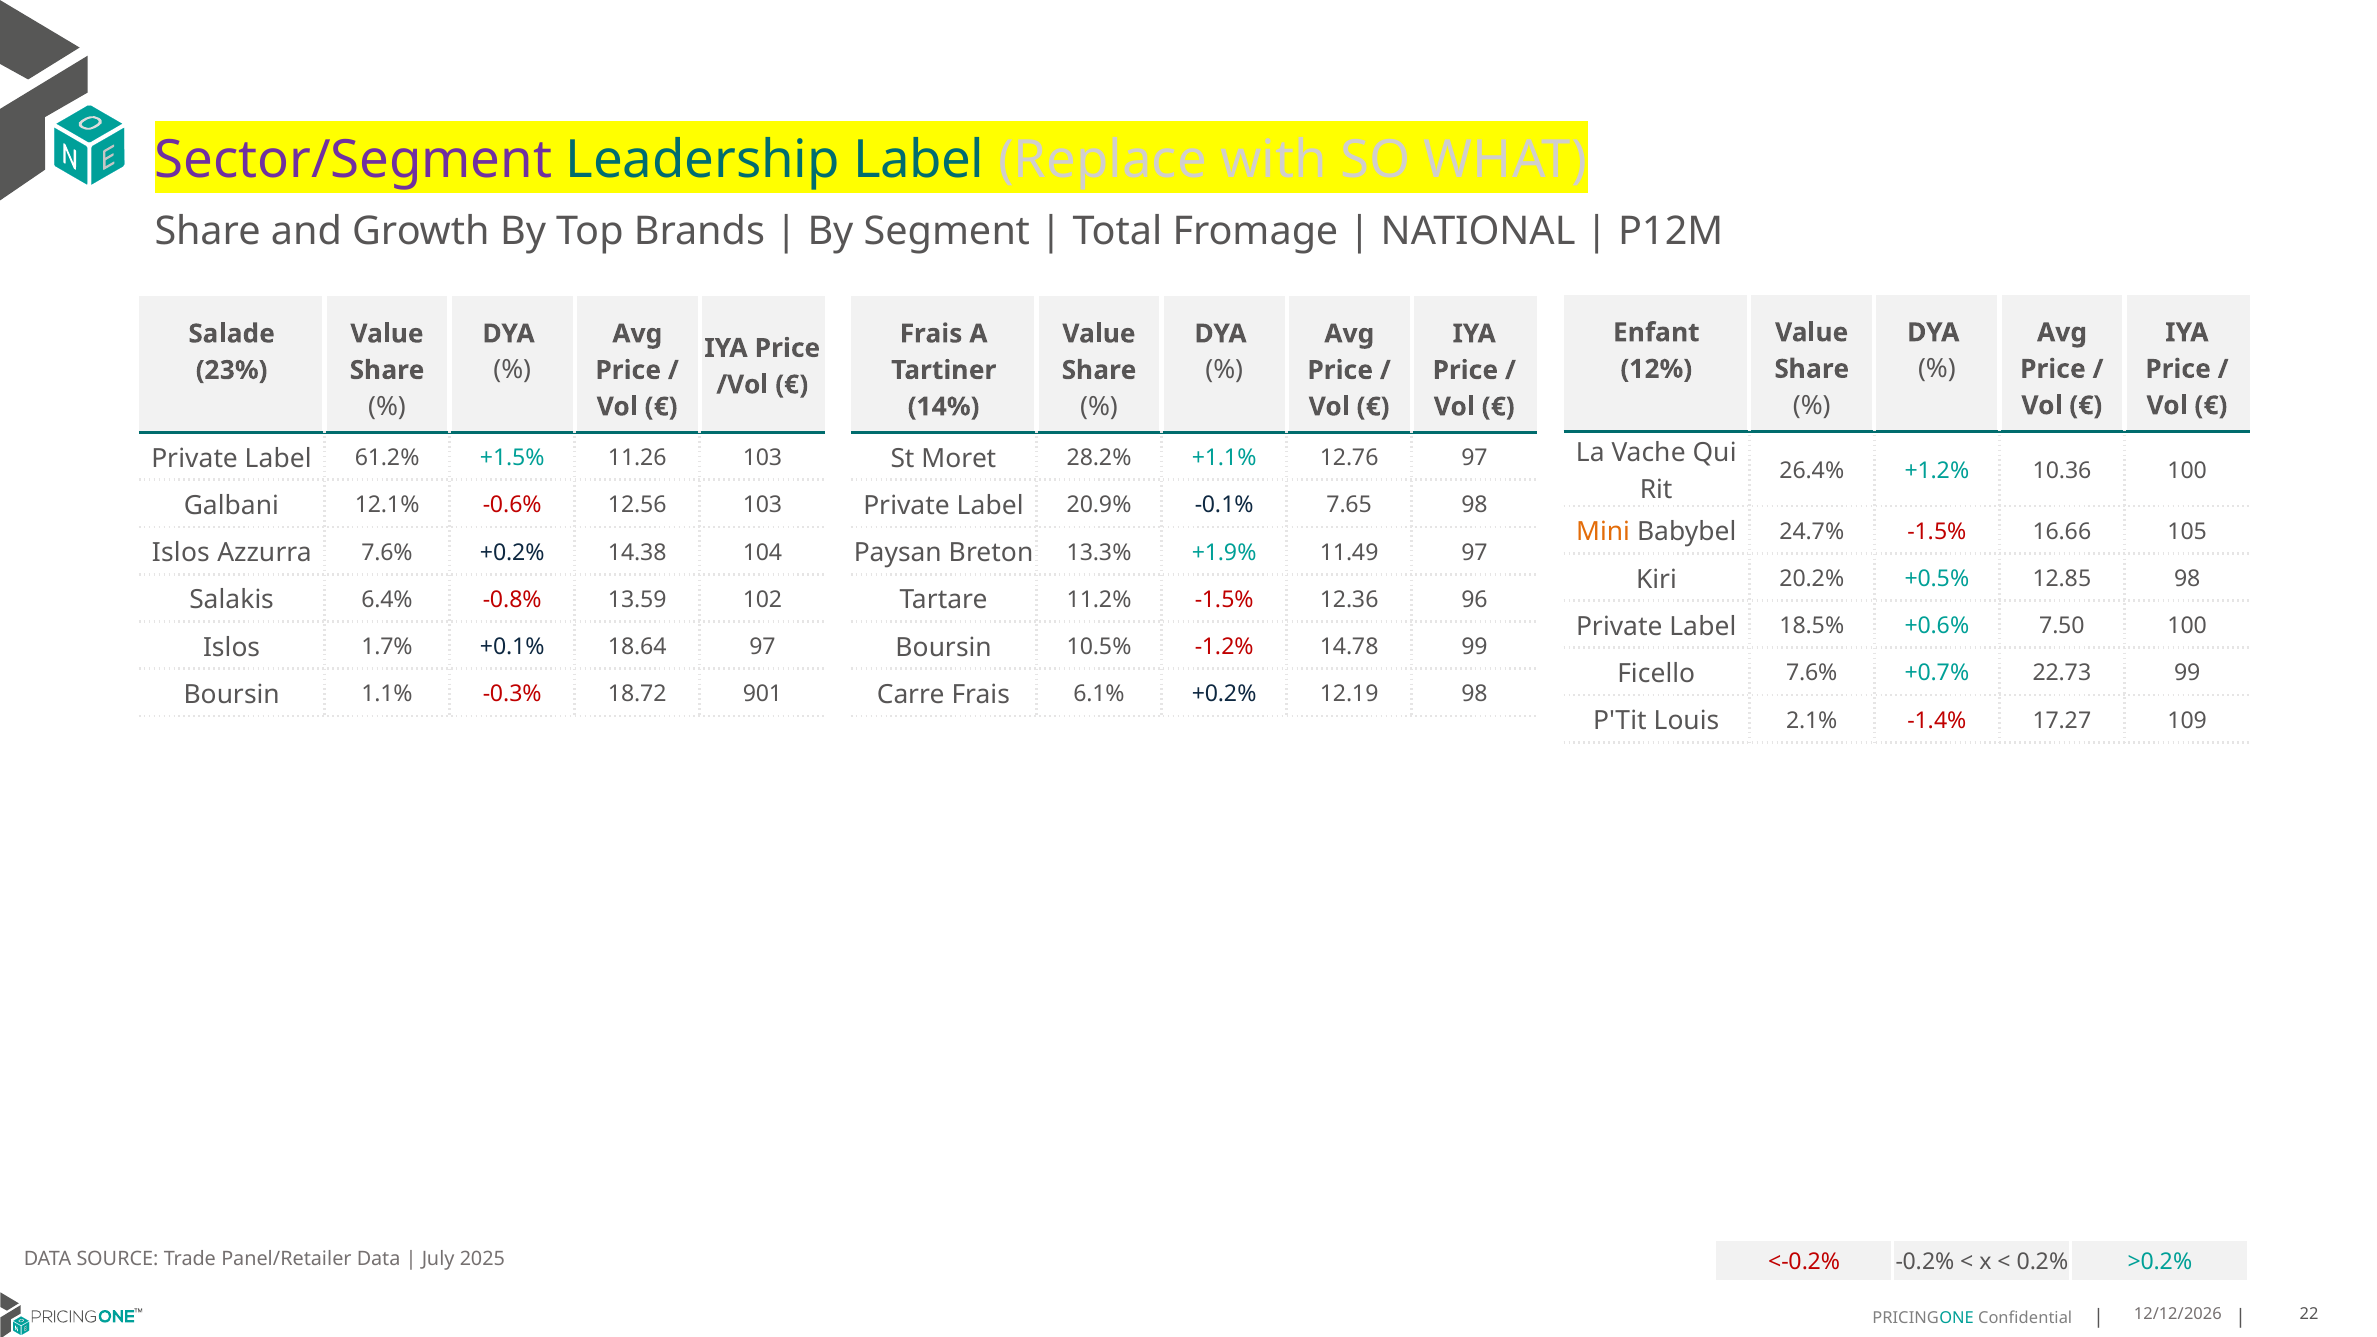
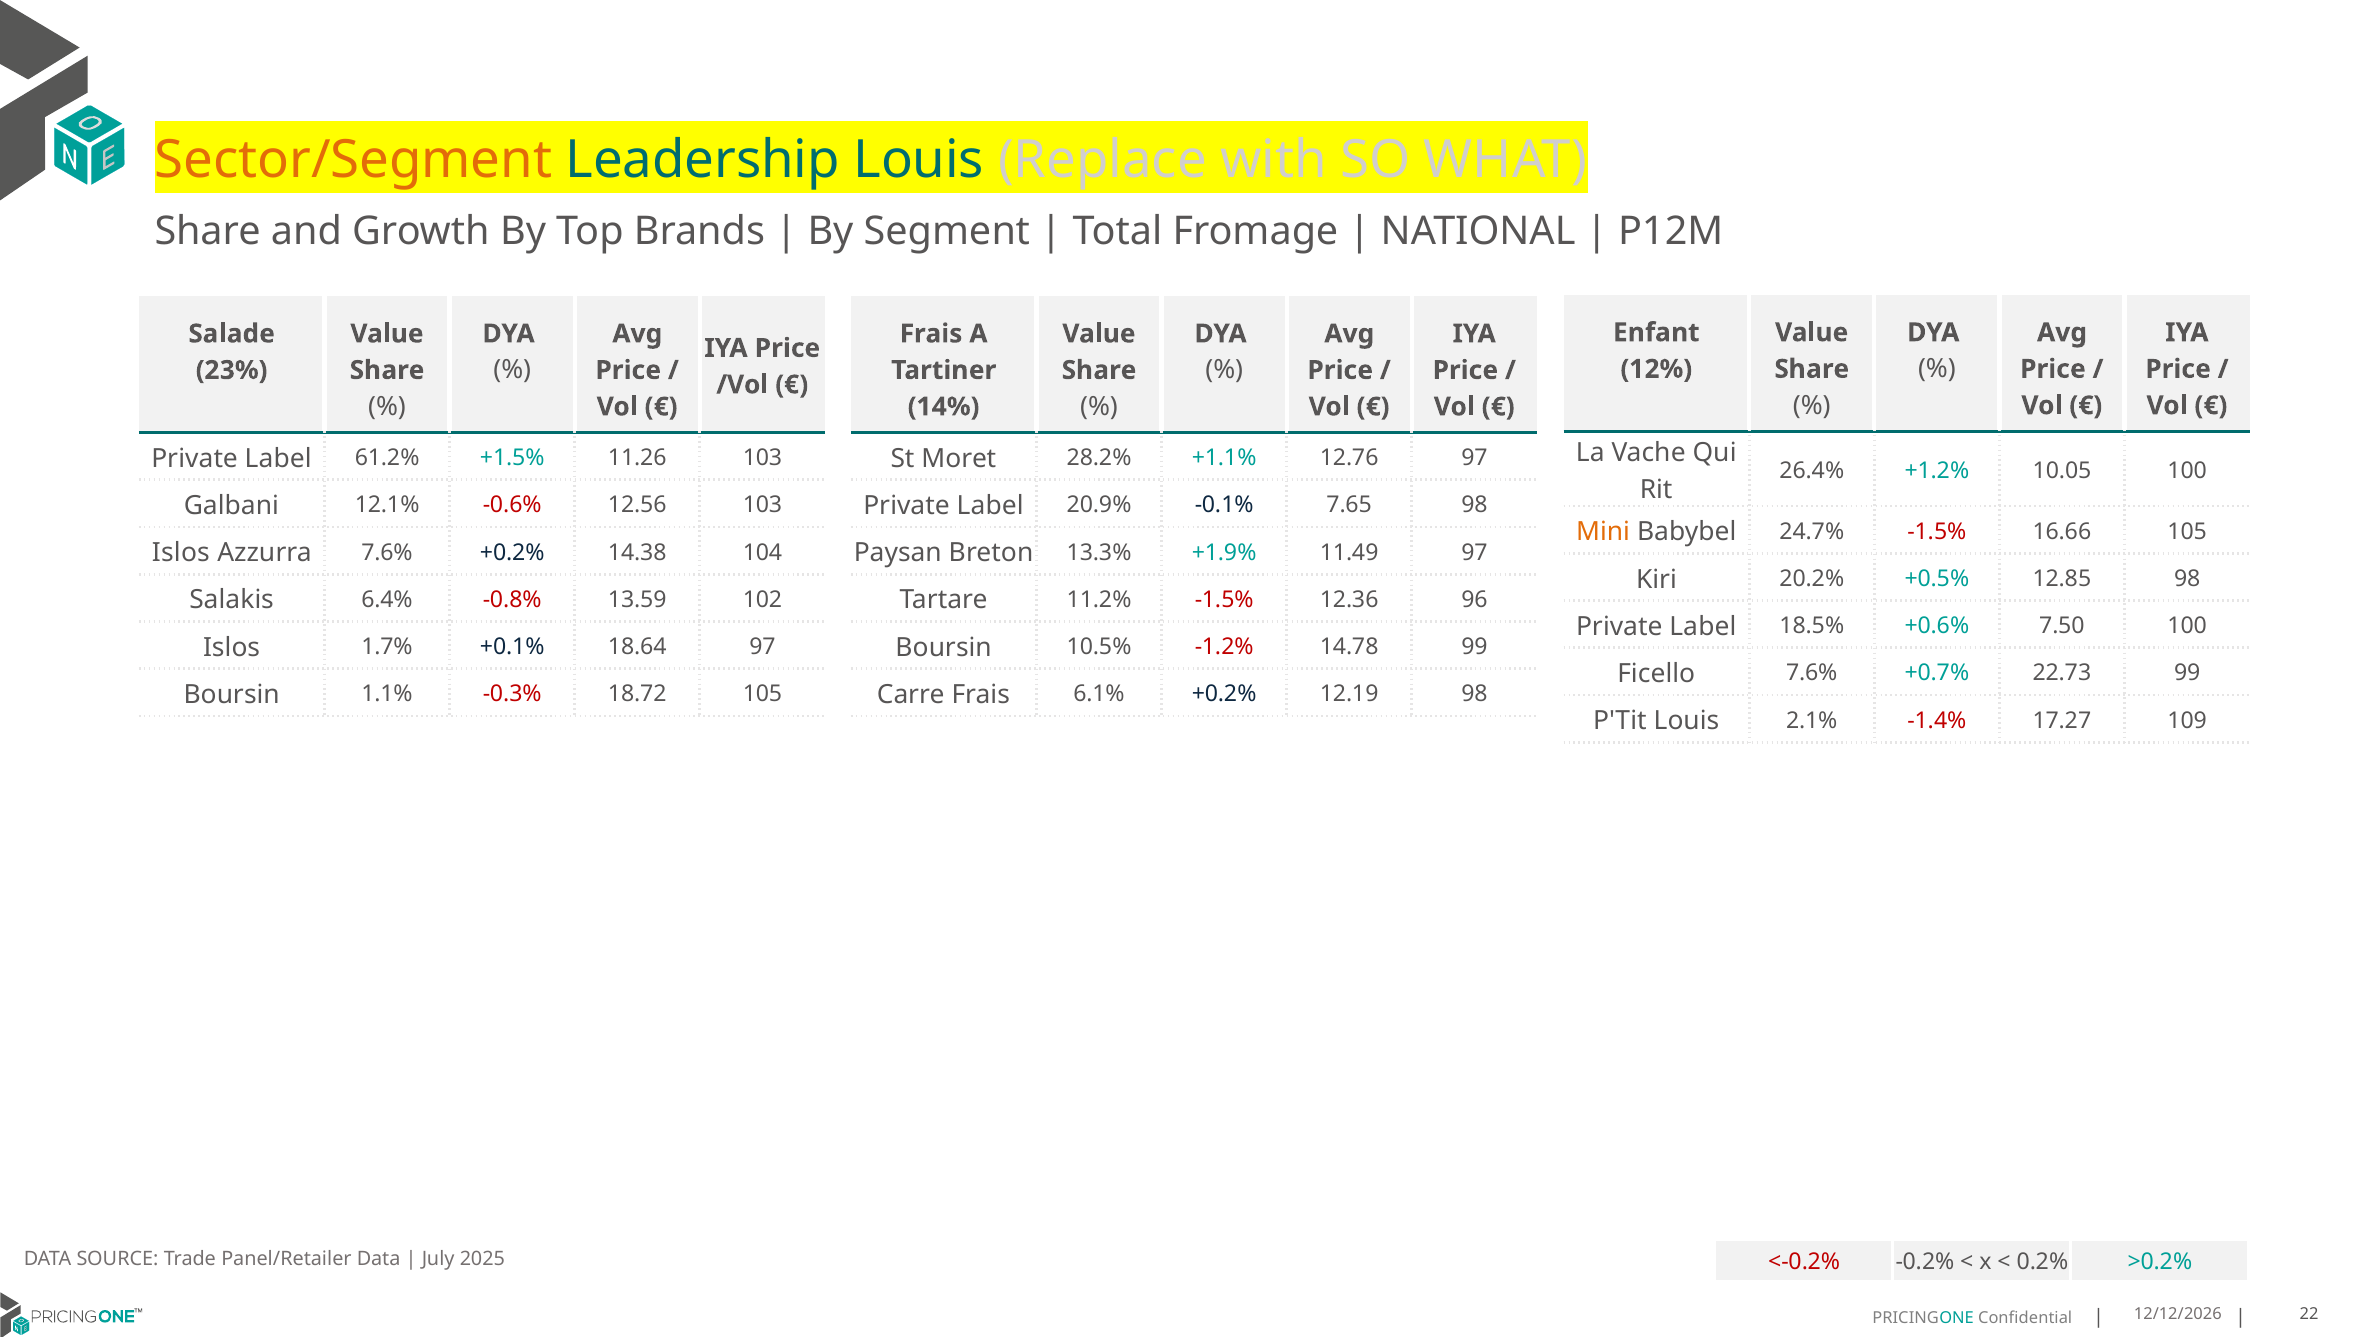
Sector/Segment colour: purple -> orange
Leadership Label: Label -> Louis
10.36: 10.36 -> 10.05
18.72 901: 901 -> 105
